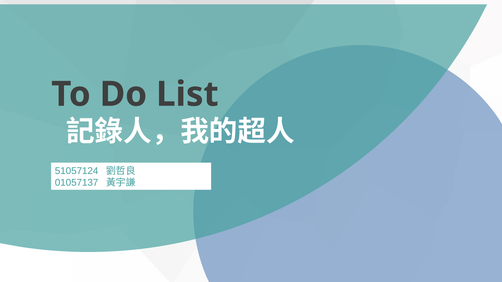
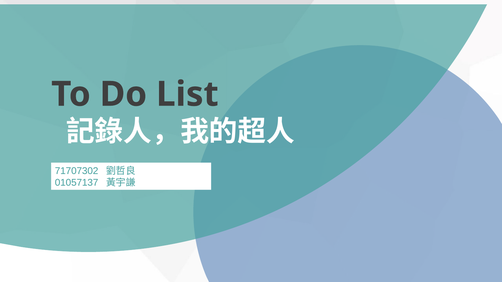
51057124: 51057124 -> 71707302
